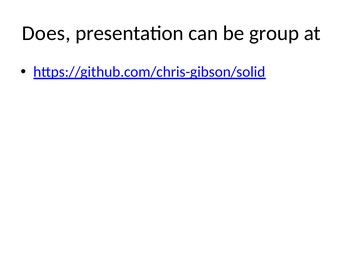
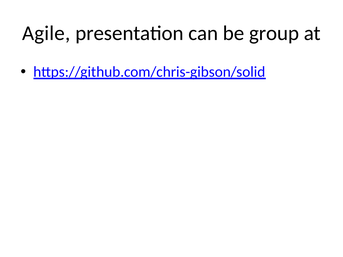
Does: Does -> Agile
